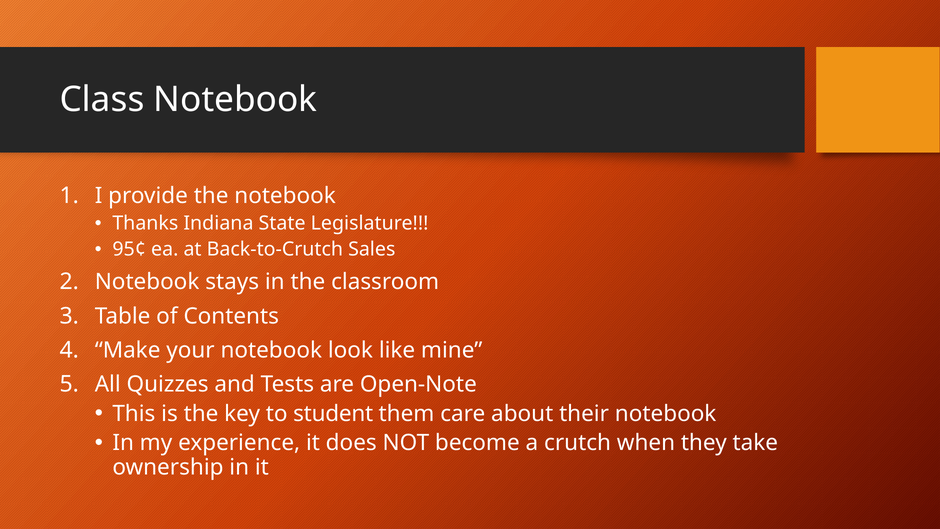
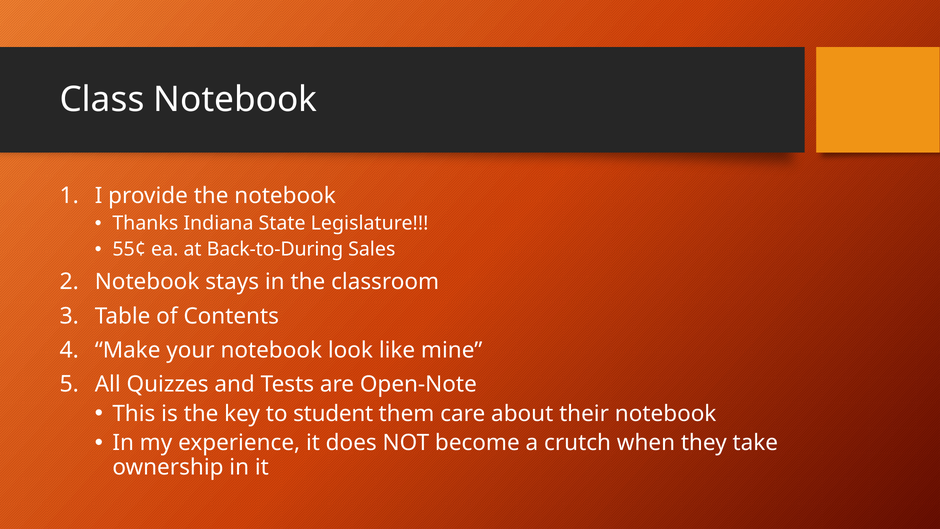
95¢: 95¢ -> 55¢
Back-to-Crutch: Back-to-Crutch -> Back-to-During
